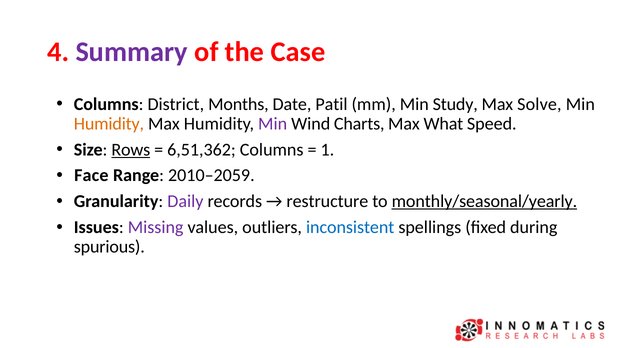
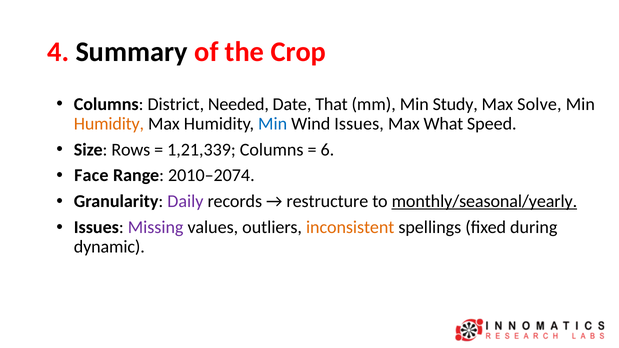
Summary colour: purple -> black
Case: Case -> Crop
Months: Months -> Needed
Patil: Patil -> That
Min at (273, 124) colour: purple -> blue
Wind Charts: Charts -> Issues
Rows underline: present -> none
6,51,362: 6,51,362 -> 1,21,339
1: 1 -> 6
2010–2059: 2010–2059 -> 2010–2074
inconsistent colour: blue -> orange
spurious: spurious -> dynamic
